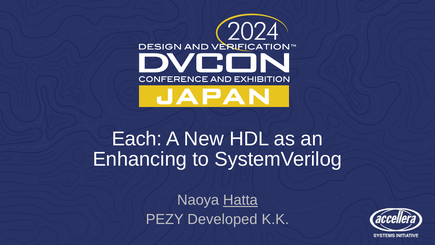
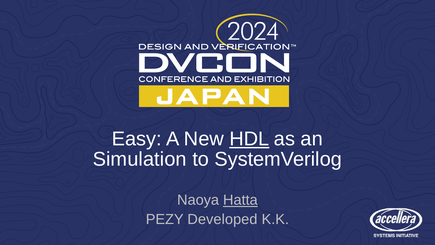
Each: Each -> Easy
HDL underline: none -> present
Enhancing: Enhancing -> Simulation
